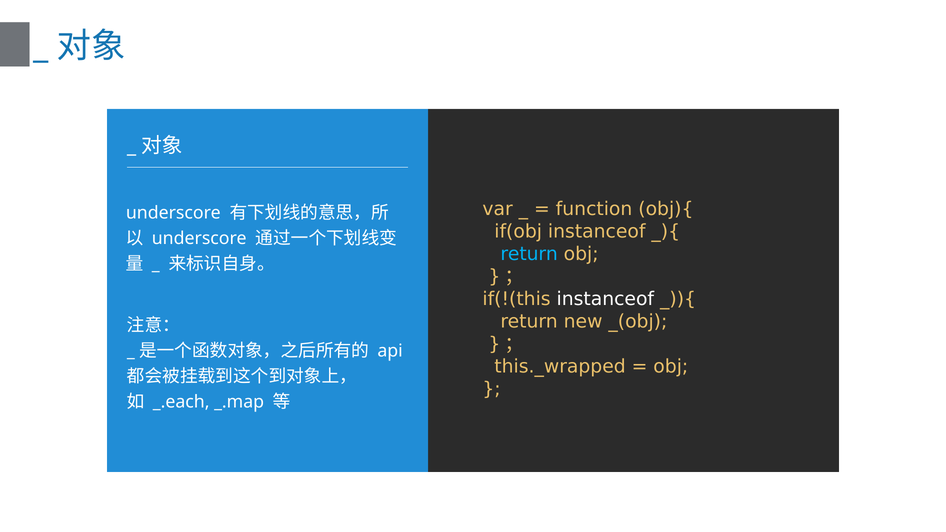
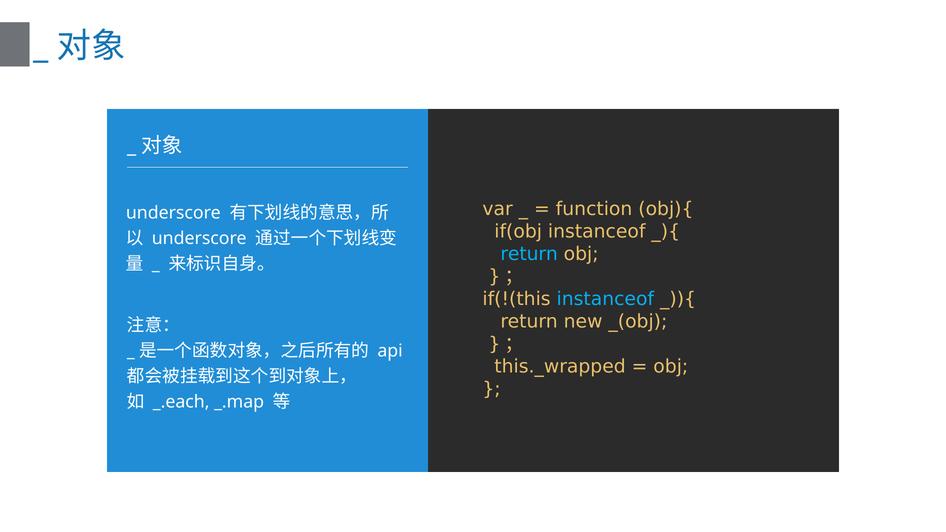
instanceof at (605, 299) colour: white -> light blue
